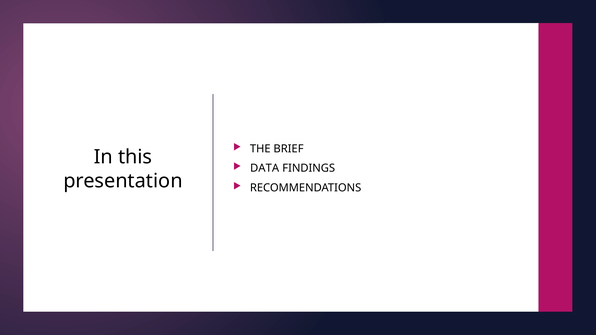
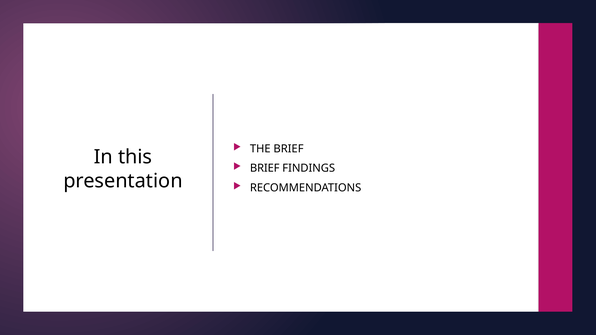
DATA at (265, 168): DATA -> BRIEF
